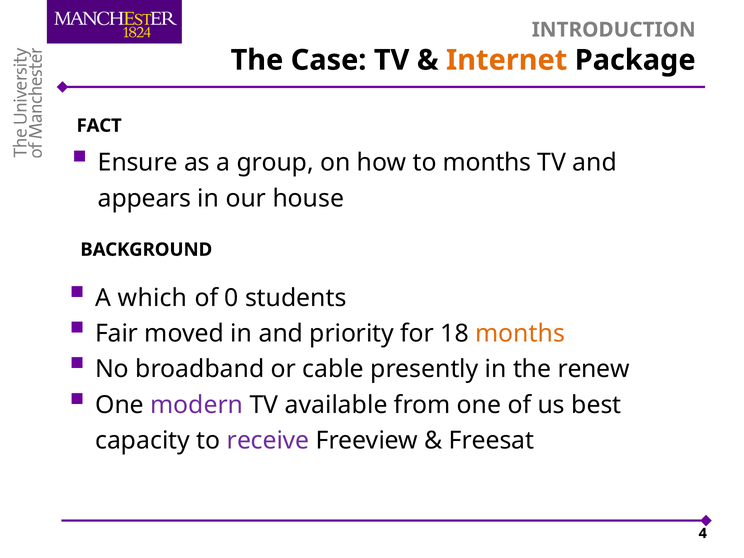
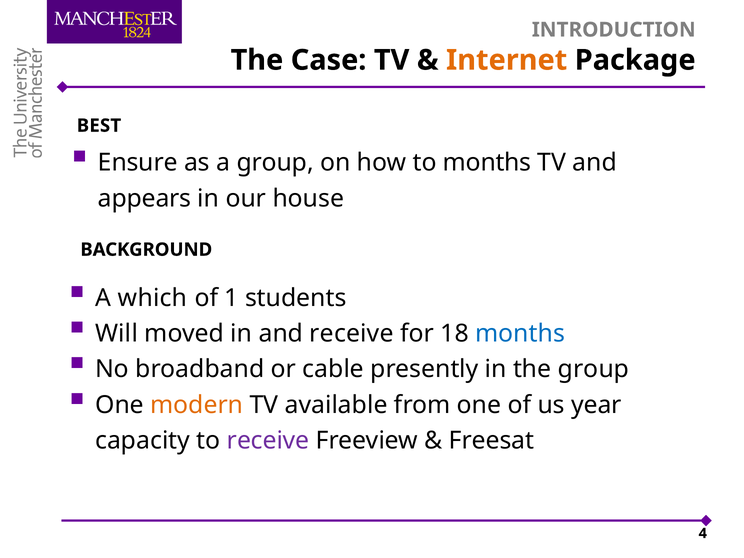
FACT: FACT -> BEST
0: 0 -> 1
Fair: Fair -> Will
and priority: priority -> receive
months at (520, 334) colour: orange -> blue
the renew: renew -> group
modern colour: purple -> orange
best: best -> year
